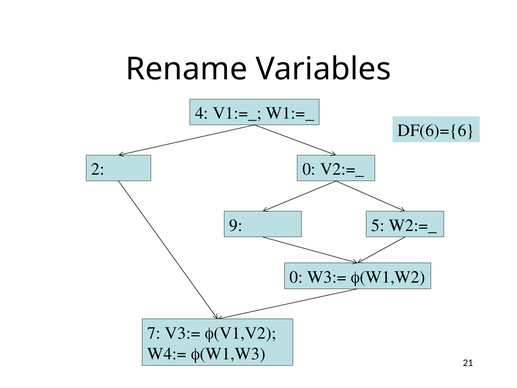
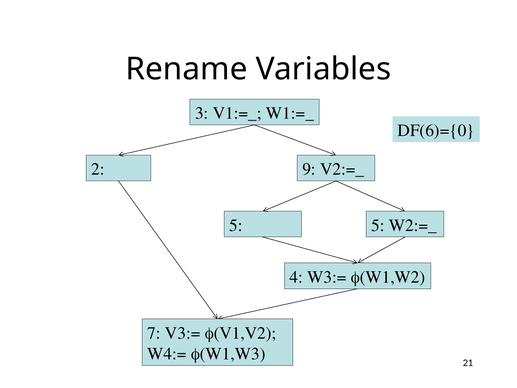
4: 4 -> 3
DF(6)={6: DF(6)={6 -> DF(6)={0
2 0: 0 -> 9
9 at (236, 225): 9 -> 5
0 at (296, 277): 0 -> 4
